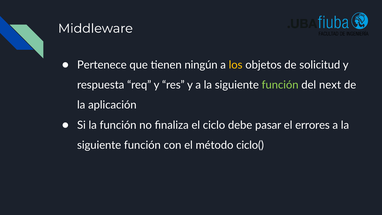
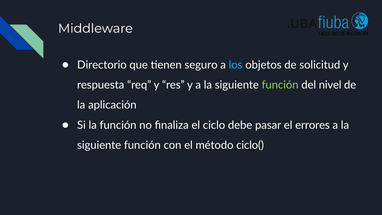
Pertenece: Pertenece -> Directorio
ningún: ningún -> seguro
los colour: yellow -> light blue
next: next -> nivel
